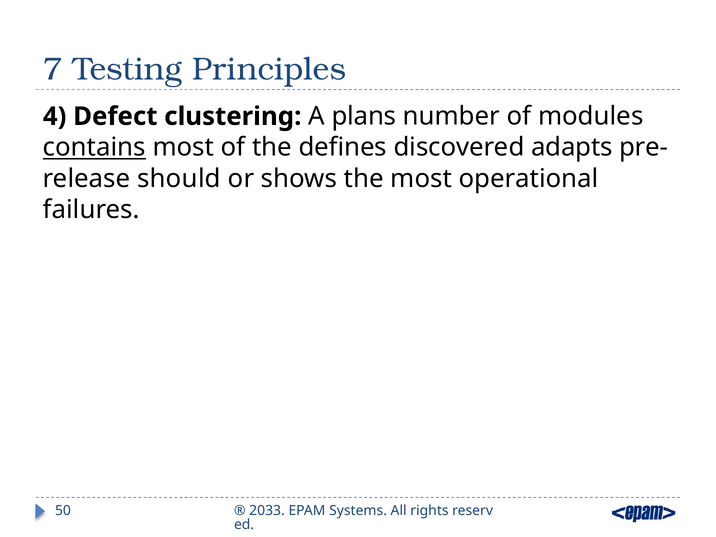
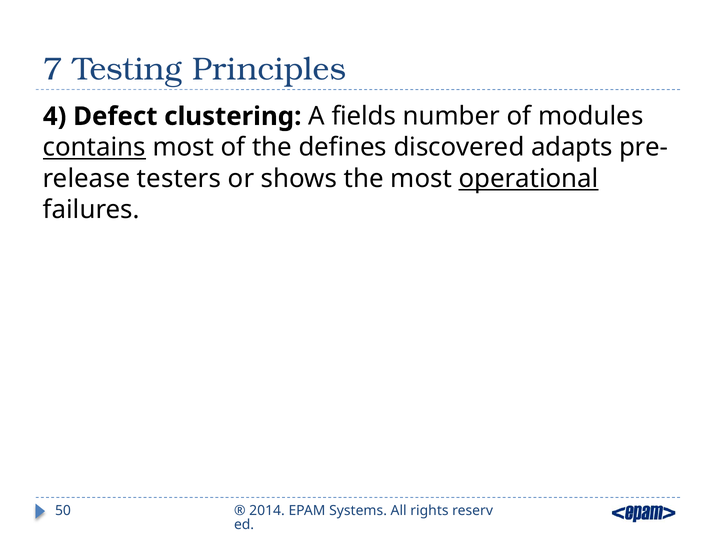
plans: plans -> fields
should: should -> testers
operational underline: none -> present
2033: 2033 -> 2014
